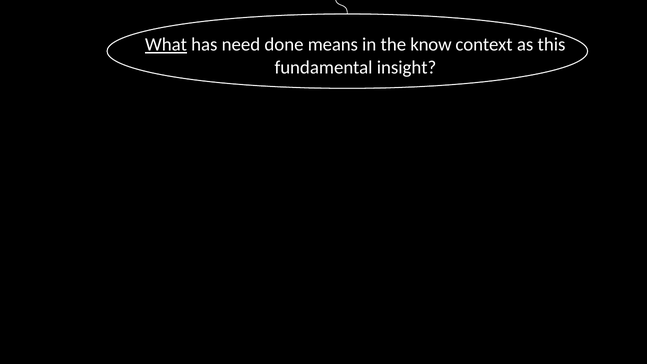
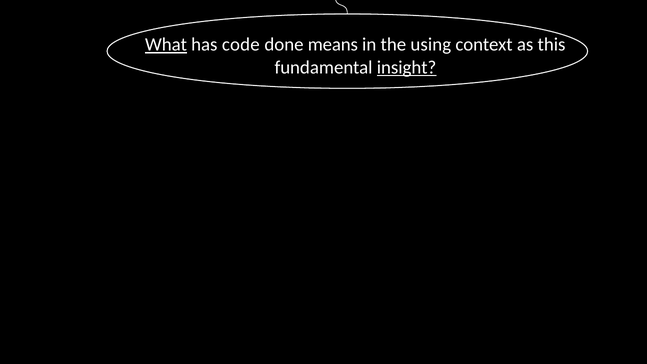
need: need -> code
know: know -> using
insight underline: none -> present
